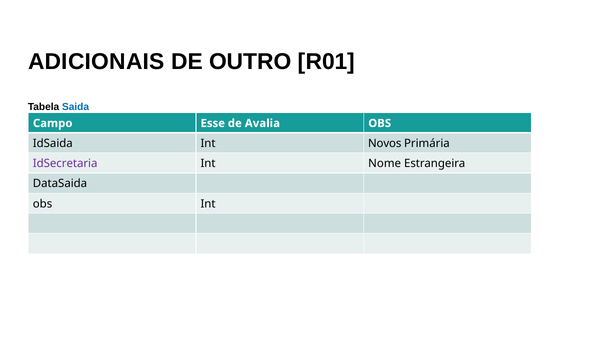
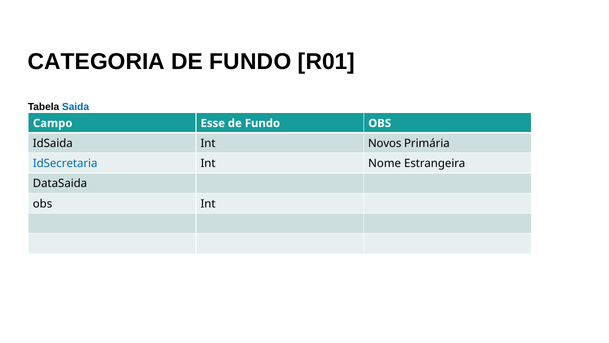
ADICIONAIS: ADICIONAIS -> CATEGORIA
OUTRO at (250, 62): OUTRO -> FUNDO
Avalia at (262, 123): Avalia -> Fundo
IdSecretaria colour: purple -> blue
